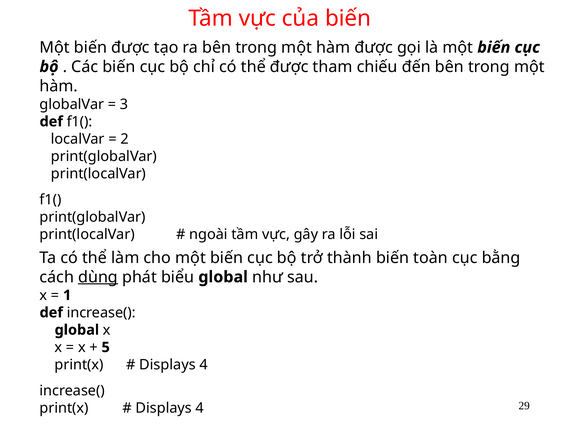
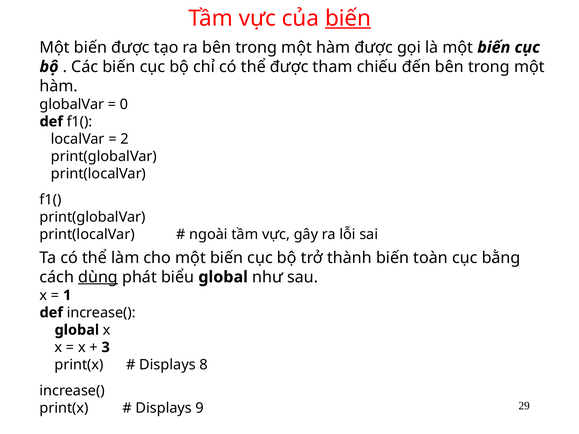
biến at (348, 18) underline: none -> present
3: 3 -> 0
5: 5 -> 3
4 at (204, 365): 4 -> 8
4 at (200, 408): 4 -> 9
